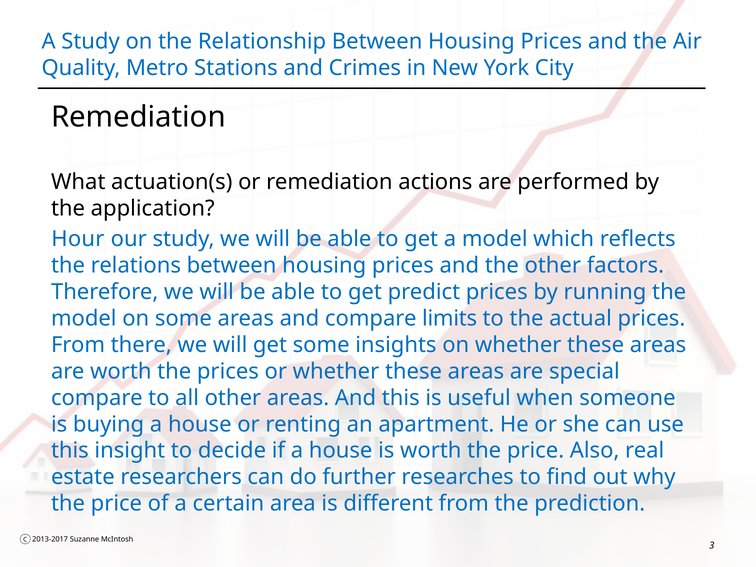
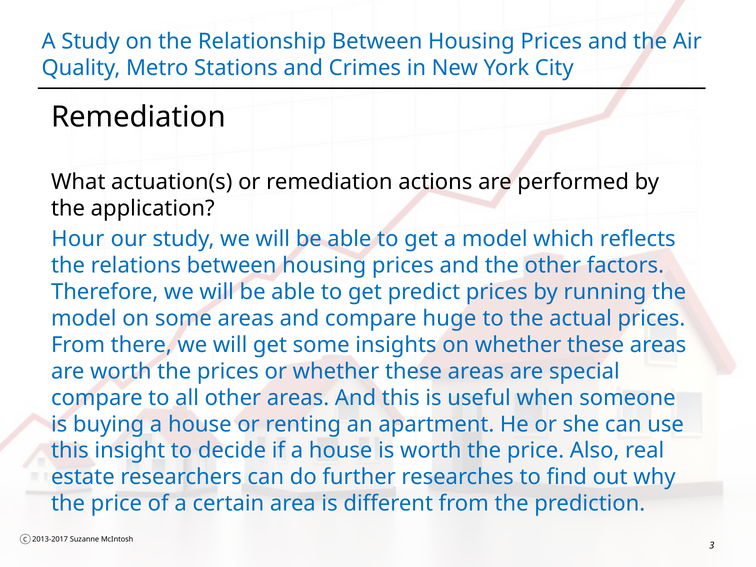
limits: limits -> huge
